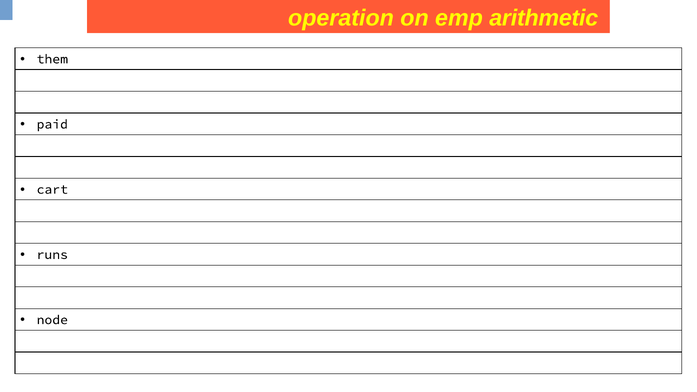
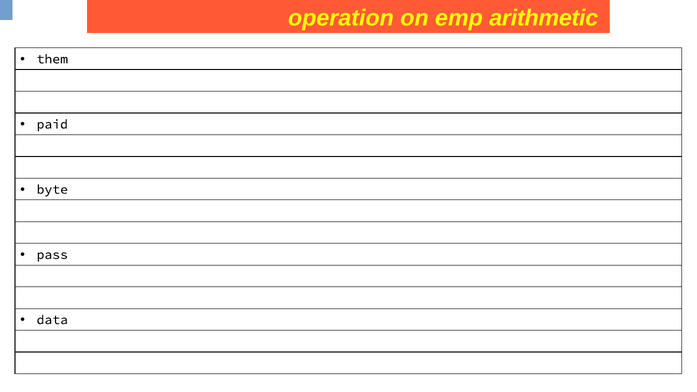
cart: cart -> byte
runs: runs -> pass
node: node -> data
